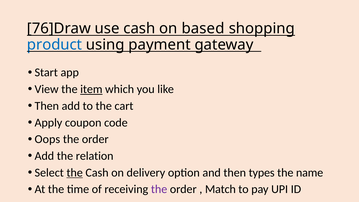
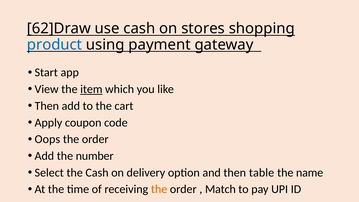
76]Draw: 76]Draw -> 62]Draw
based: based -> stores
relation: relation -> number
the at (75, 173) underline: present -> none
types: types -> table
the at (159, 189) colour: purple -> orange
